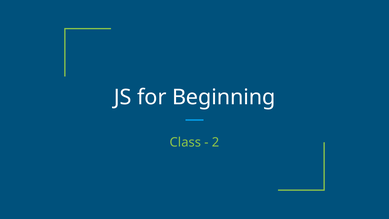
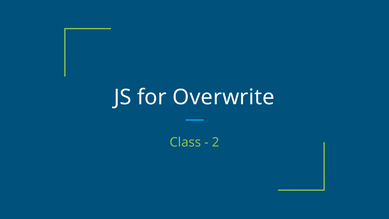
Beginning: Beginning -> Overwrite
